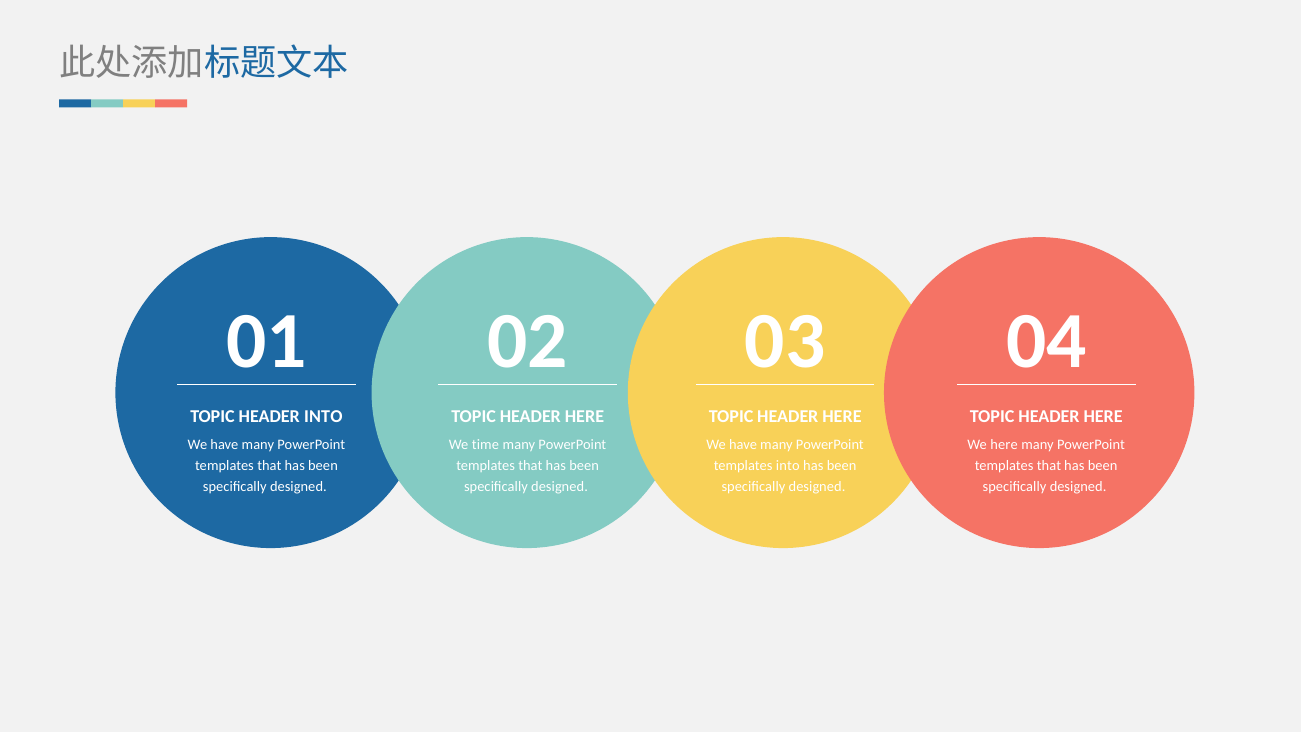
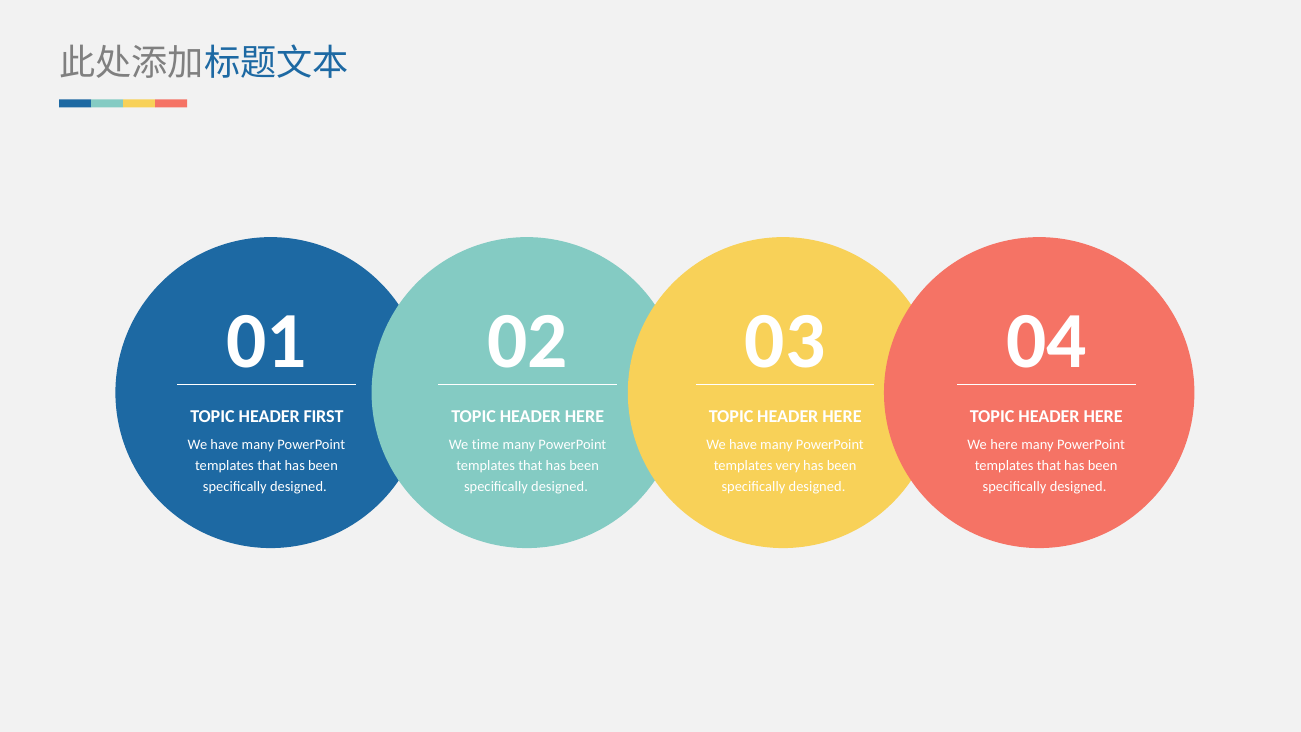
HEADER INTO: INTO -> FIRST
templates into: into -> very
